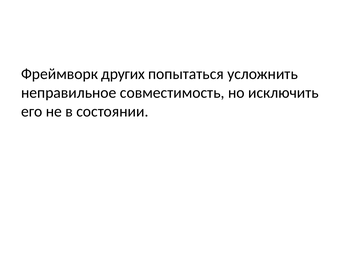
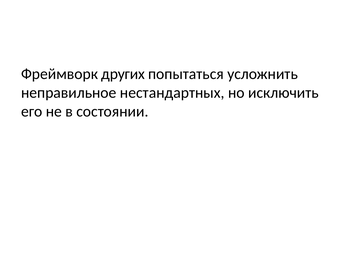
совместимость: совместимость -> нестандартных
